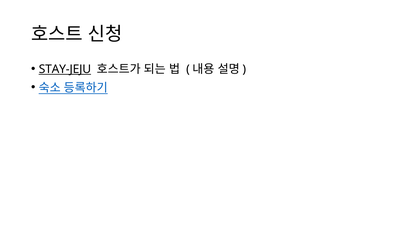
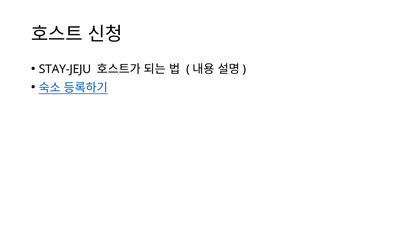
STAY-JEJU underline: present -> none
